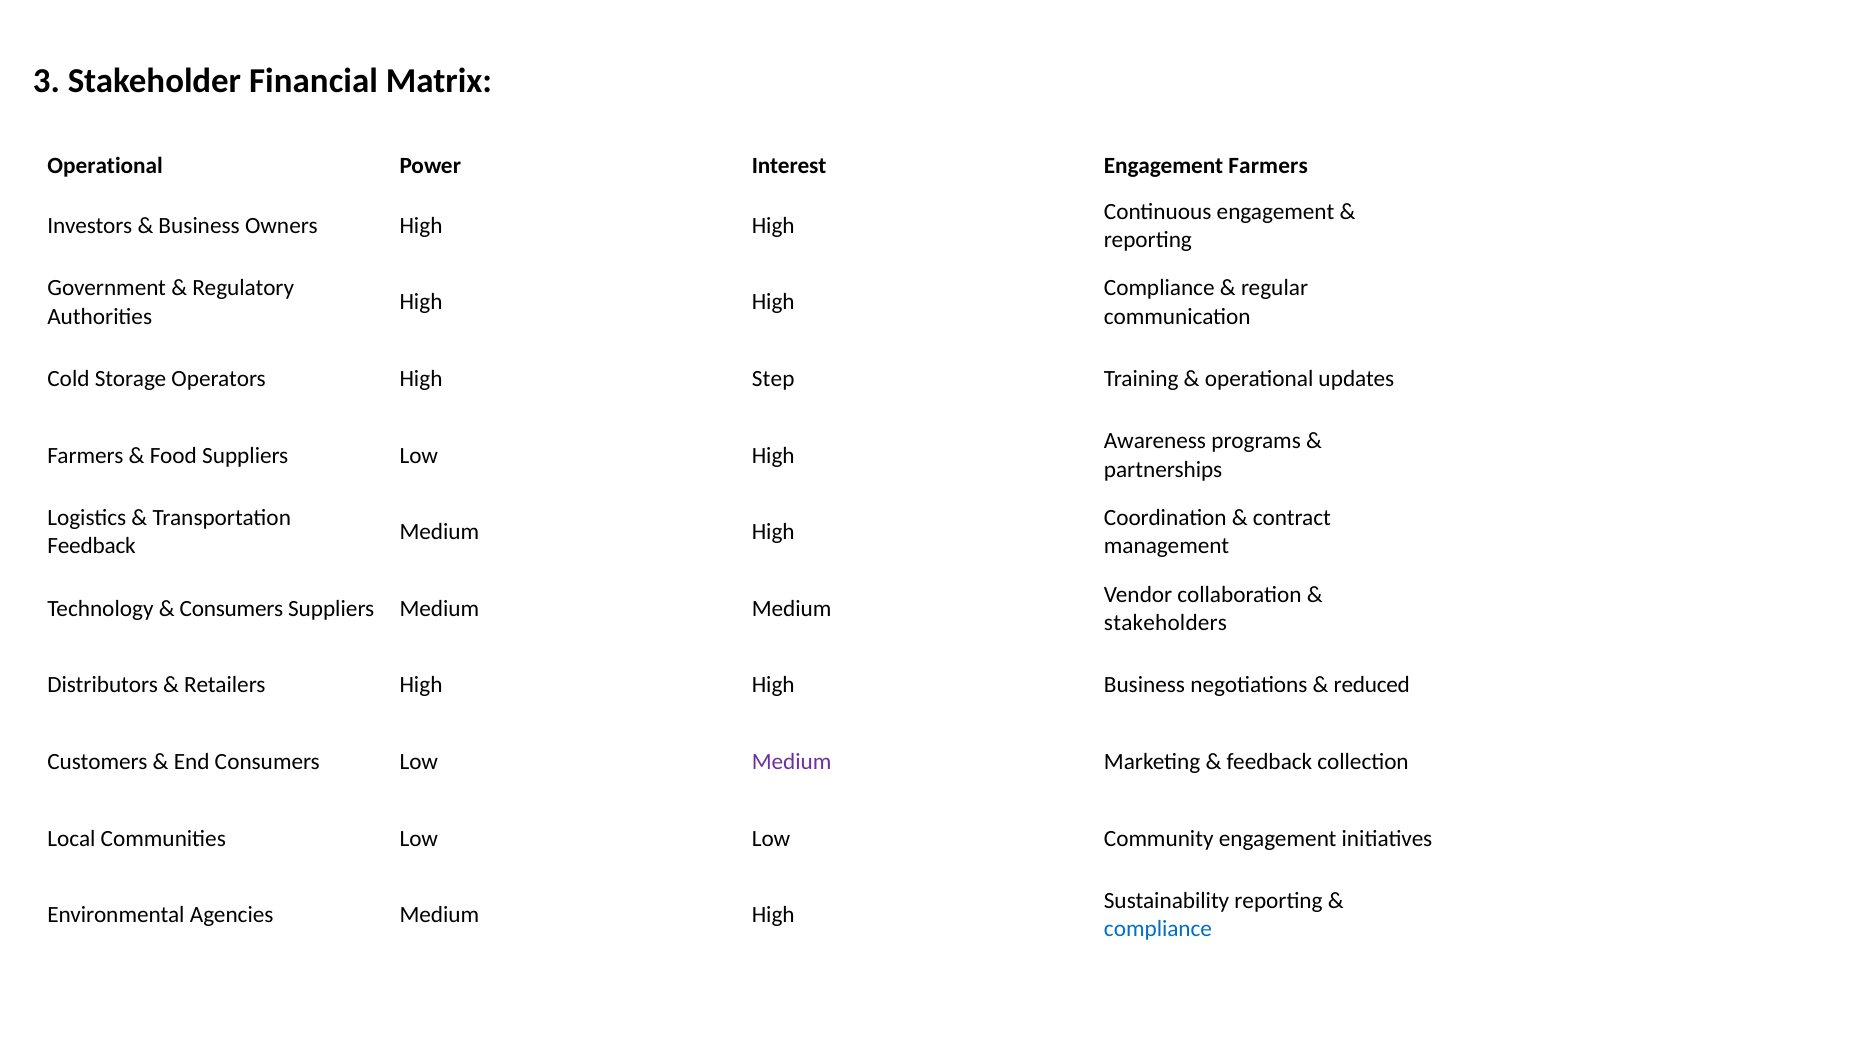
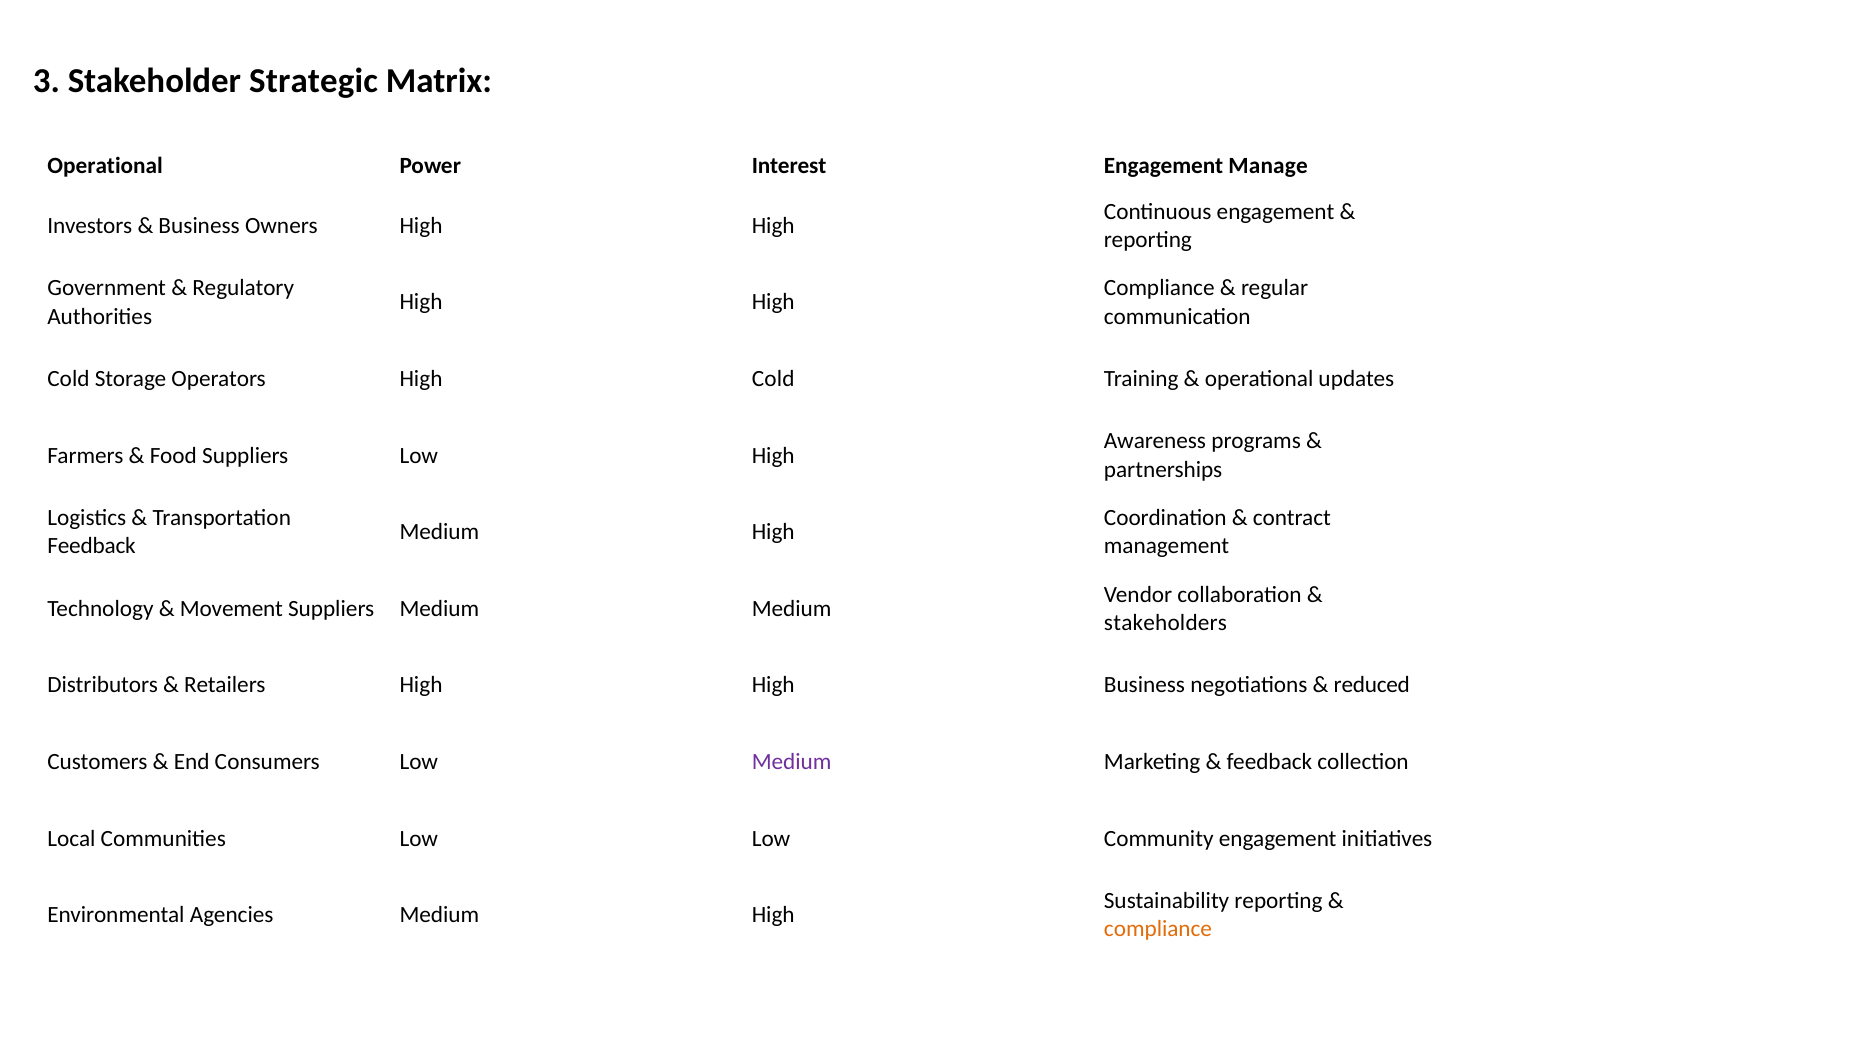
Financial: Financial -> Strategic
Engagement Farmers: Farmers -> Manage
High Step: Step -> Cold
Consumers at (232, 609): Consumers -> Movement
compliance at (1158, 930) colour: blue -> orange
